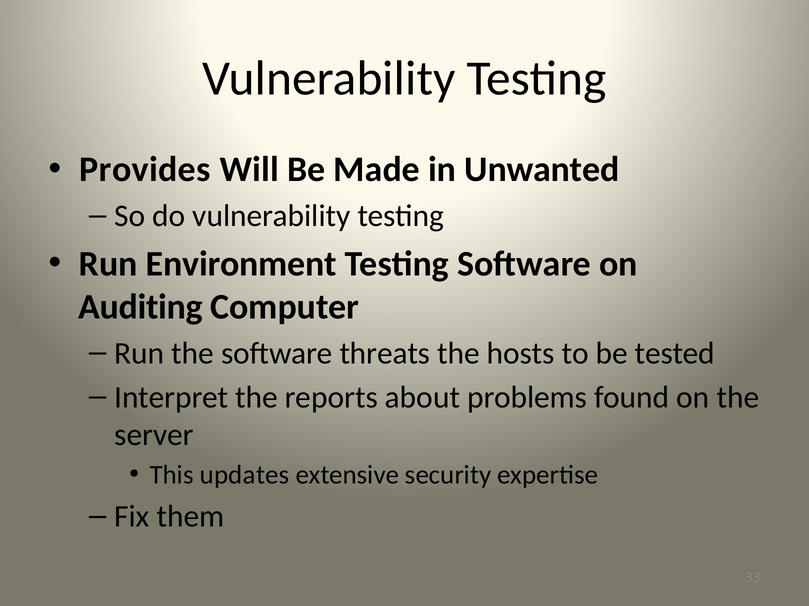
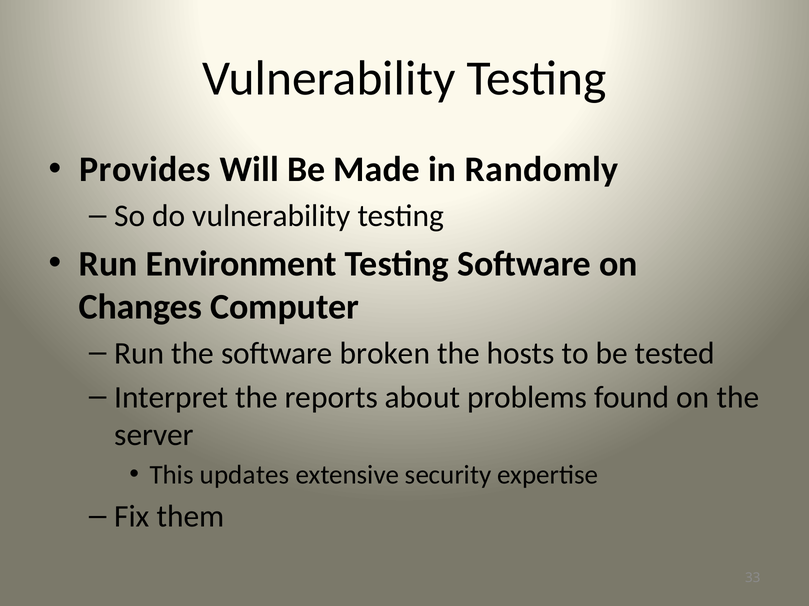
Unwanted: Unwanted -> Randomly
Auditing: Auditing -> Changes
threats: threats -> broken
